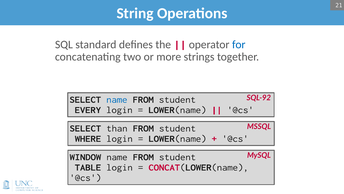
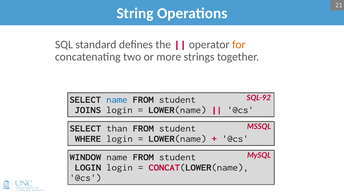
for colour: blue -> orange
EVERY: EVERY -> JOINS
TABLE at (88, 167): TABLE -> LOGIN
